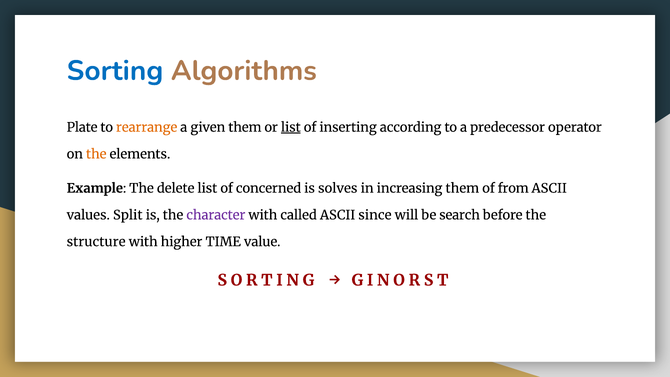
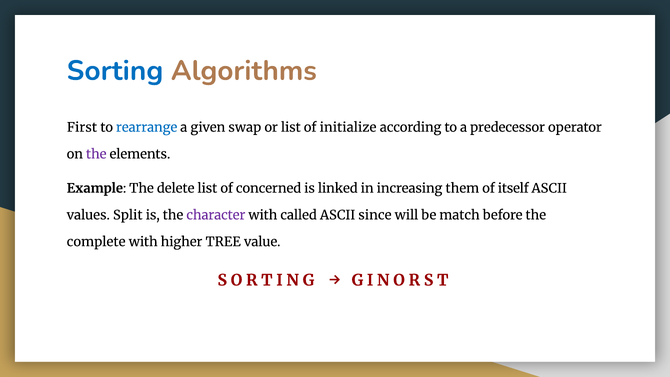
Plate: Plate -> First
rearrange colour: orange -> blue
given them: them -> swap
list at (291, 127) underline: present -> none
inserting: inserting -> initialize
the at (96, 154) colour: orange -> purple
solves: solves -> linked
from: from -> itself
search: search -> match
structure: structure -> complete
TIME: TIME -> TREE
